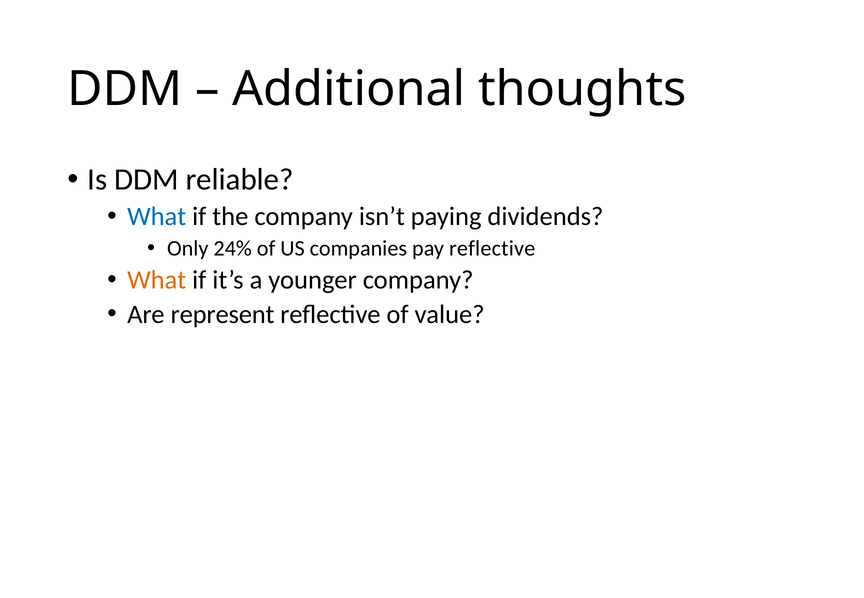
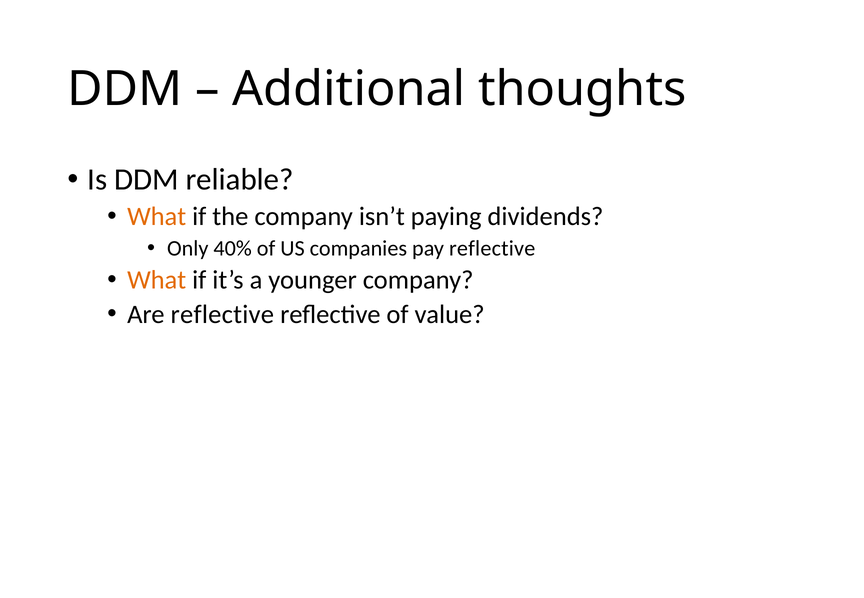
What at (157, 216) colour: blue -> orange
24%: 24% -> 40%
Are represent: represent -> reflective
